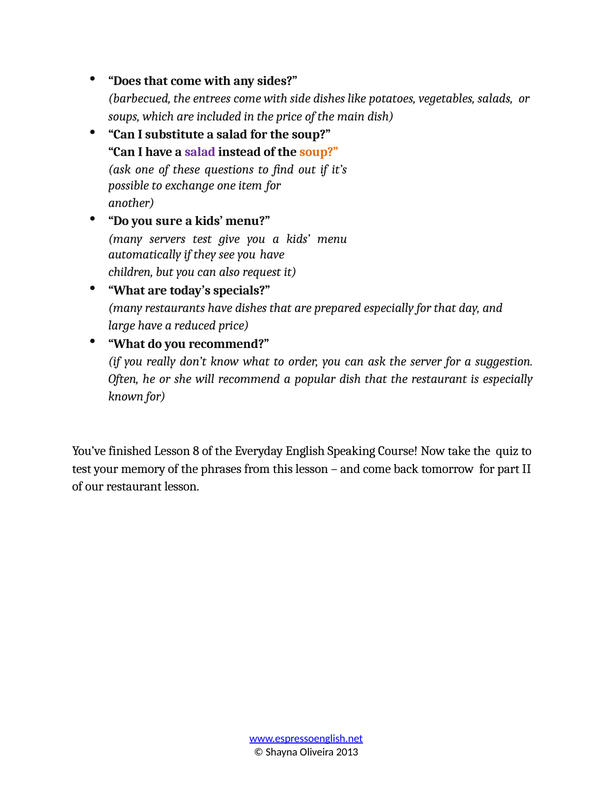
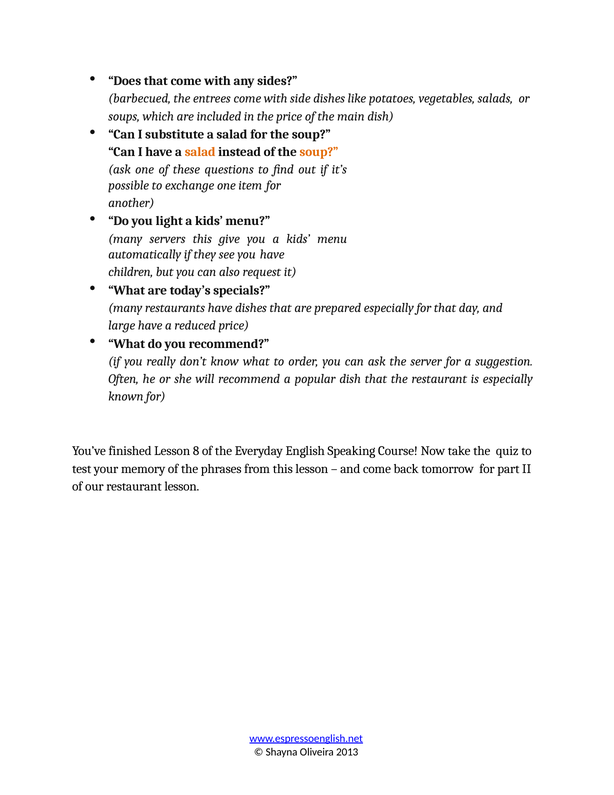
salad at (200, 152) colour: purple -> orange
sure: sure -> light
servers test: test -> this
